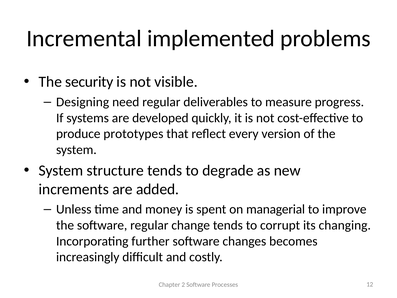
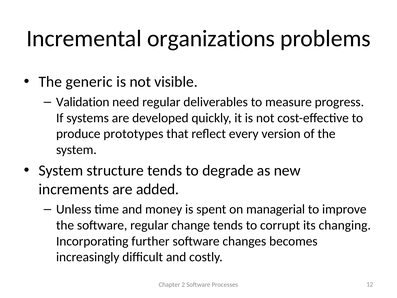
implemented: implemented -> organizations
security: security -> generic
Designing: Designing -> Validation
